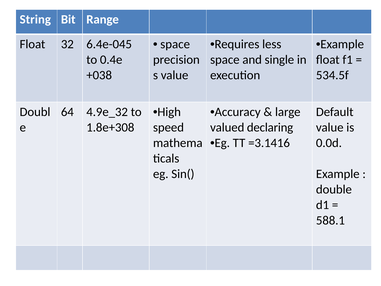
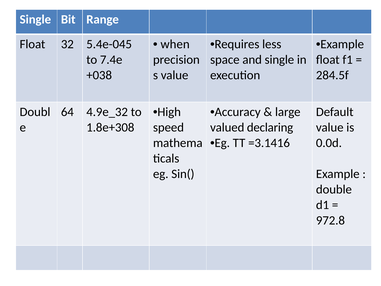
String at (35, 19): String -> Single
space at (175, 44): space -> when
6.4e-045: 6.4e-045 -> 5.4e-045
0.4e: 0.4e -> 7.4e
534.5f: 534.5f -> 284.5f
588.1: 588.1 -> 972.8
